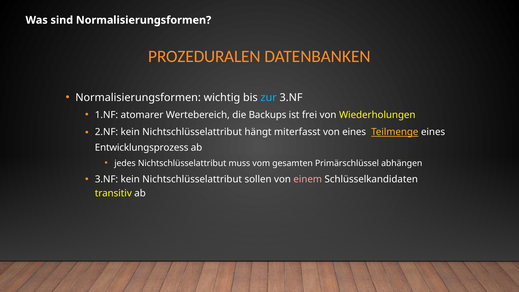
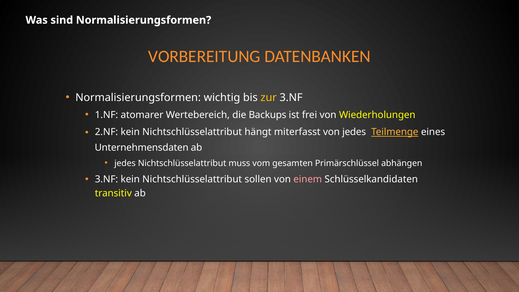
PROZEDURALEN: PROZEDURALEN -> VORBEREITUNG
zur colour: light blue -> yellow
von eines: eines -> jedes
Entwicklungsprozess: Entwicklungsprozess -> Unternehmensdaten
